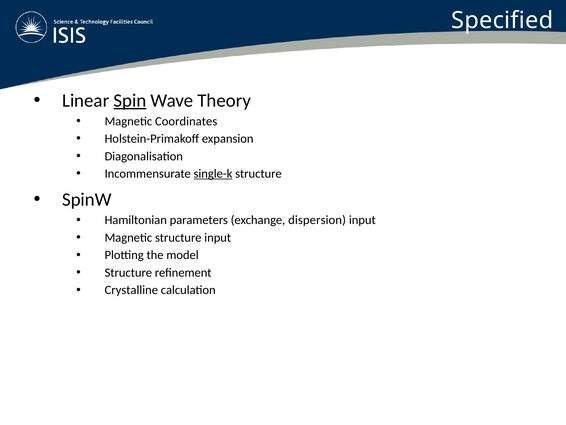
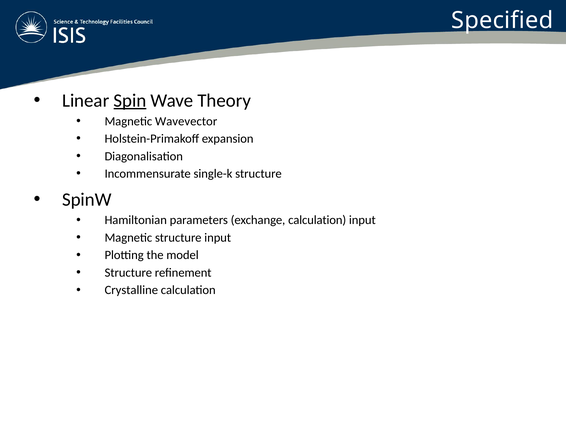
Coordinates: Coordinates -> Wavevector
single-k underline: present -> none
exchange dispersion: dispersion -> calculation
